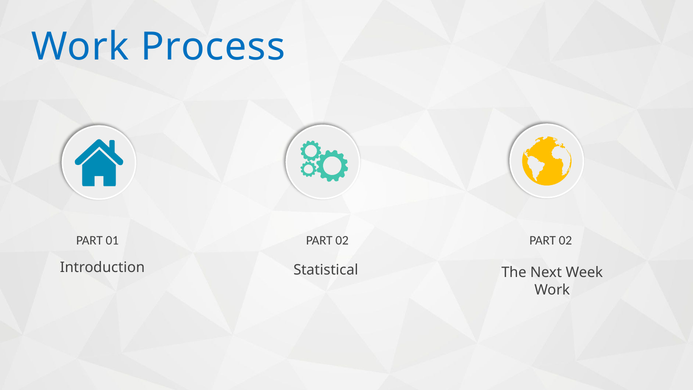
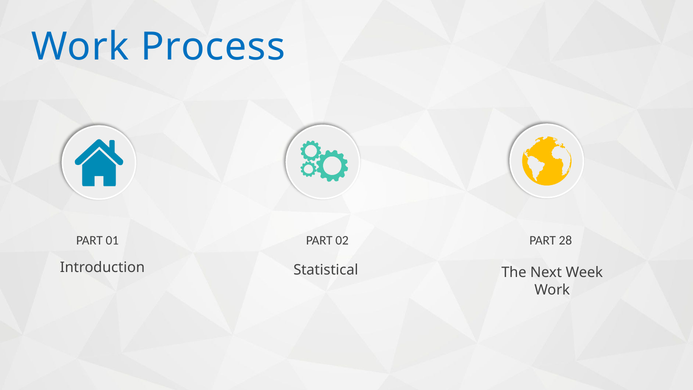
02 PART 02: 02 -> 28
